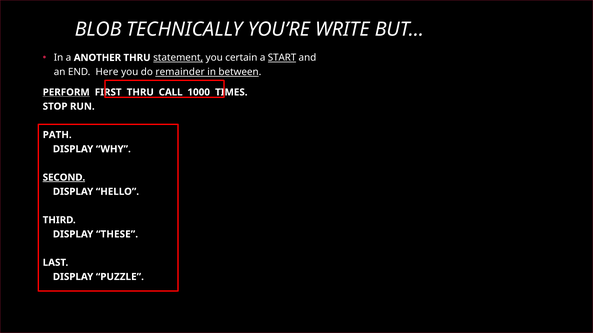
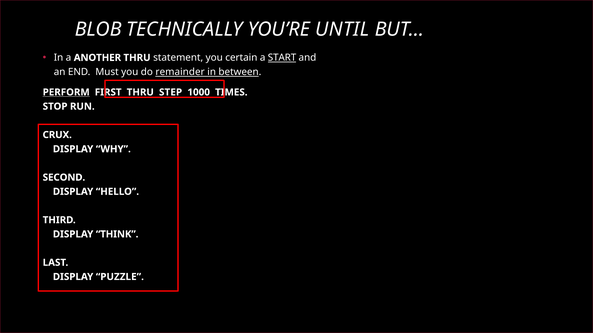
WRITE: WRITE -> UNTIL
statement underline: present -> none
Here: Here -> Must
CALL: CALL -> STEP
PATH: PATH -> CRUX
SECOND underline: present -> none
THESE: THESE -> THINK
